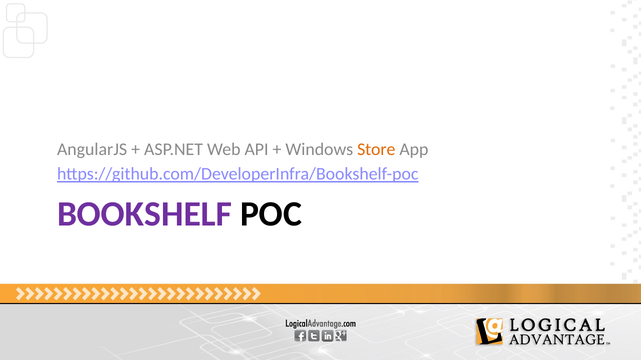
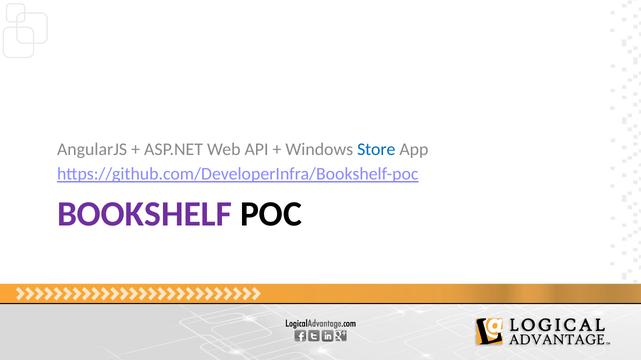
Store colour: orange -> blue
